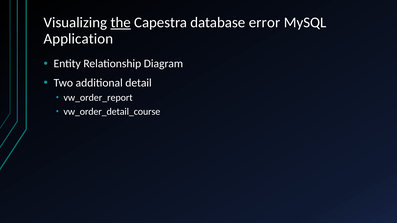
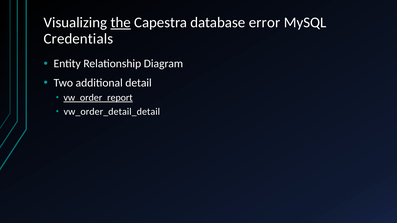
Application: Application -> Credentials
vw_order_report underline: none -> present
vw_order_detail_course: vw_order_detail_course -> vw_order_detail_detail
